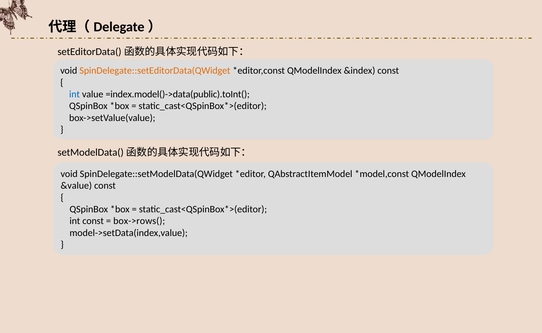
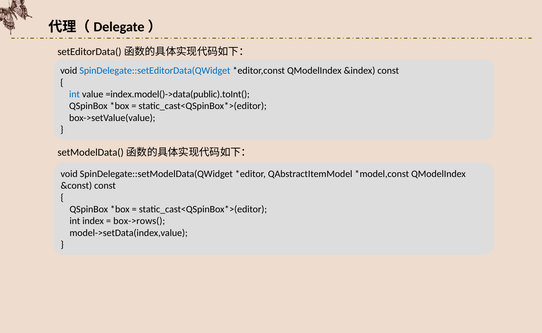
SpinDelegate::setEditorData(QWidget colour: orange -> blue
&value: &value -> &const
int const: const -> index
